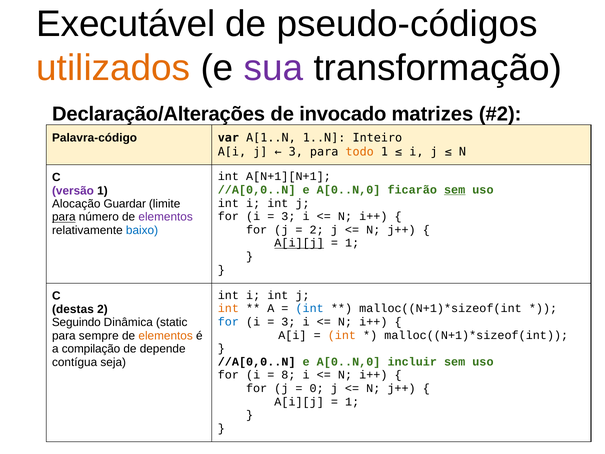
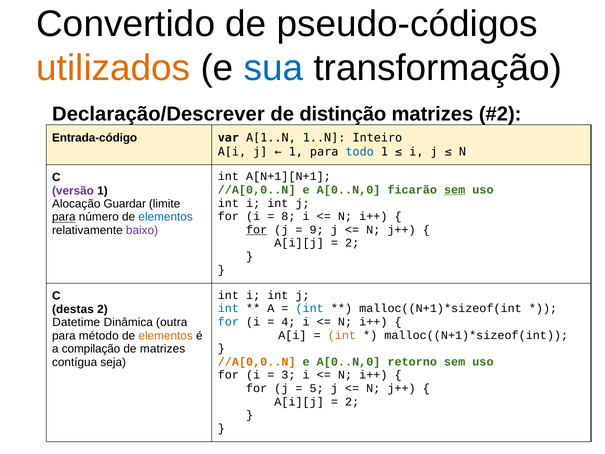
Executável: Executável -> Convertido
sua colour: purple -> blue
Declaração/Alterações: Declaração/Alterações -> Declaração/Descrever
invocado: invocado -> distinção
Palavra-código: Palavra-código -> Entrada-código
3 at (296, 152): 3 -> 1
todo colour: orange -> blue
elementos at (166, 217) colour: purple -> blue
3 at (288, 216): 3 -> 8
baixo colour: blue -> purple
for at (257, 230) underline: none -> present
2 at (317, 230): 2 -> 9
A[i][j at (299, 243) underline: present -> none
1 at (352, 243): 1 -> 2
int at (228, 308) colour: orange -> blue
Seguindo: Seguindo -> Datetime
static: static -> outra
3 at (288, 322): 3 -> 4
sempre: sempre -> método
de depende: depende -> matrizes
//A[0,0..N at (257, 362) colour: black -> orange
incluir: incluir -> retorno
8: 8 -> 3
0: 0 -> 5
1 at (352, 402): 1 -> 2
